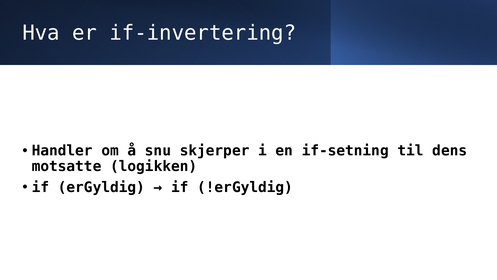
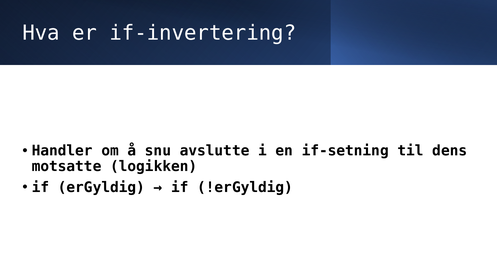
skjerper: skjerper -> avslutte
